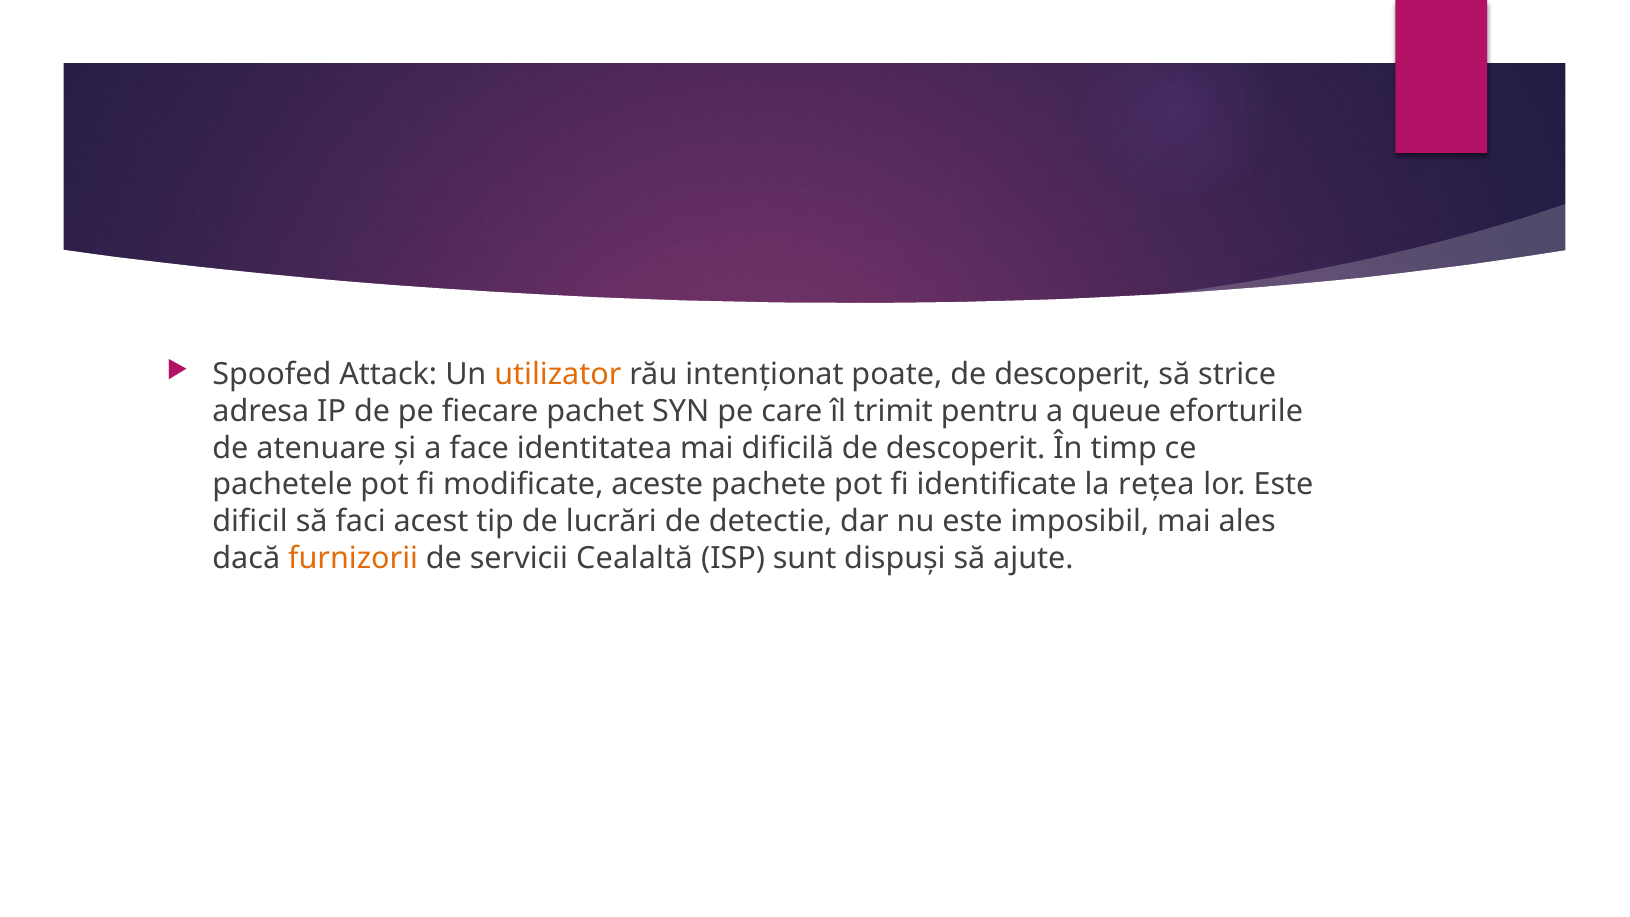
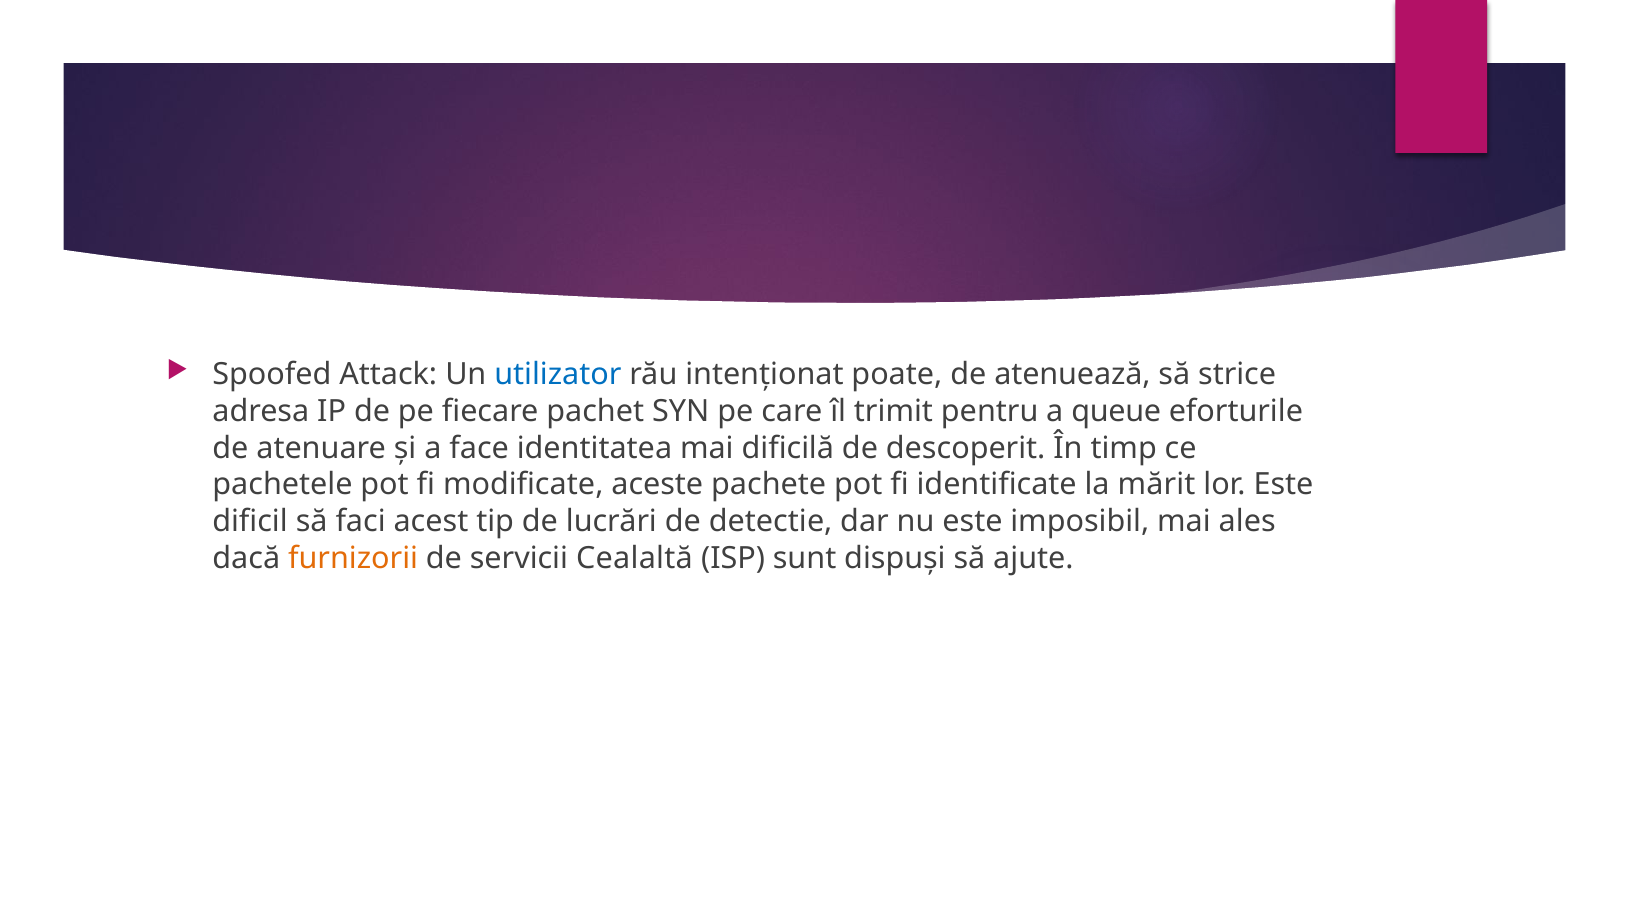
utilizator colour: orange -> blue
poate de descoperit: descoperit -> atenuează
rețea: rețea -> mărit
